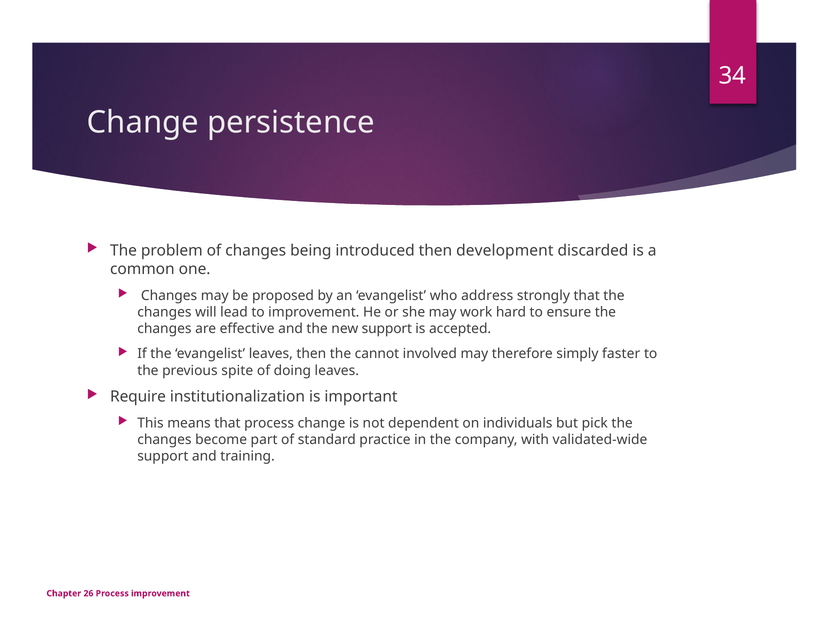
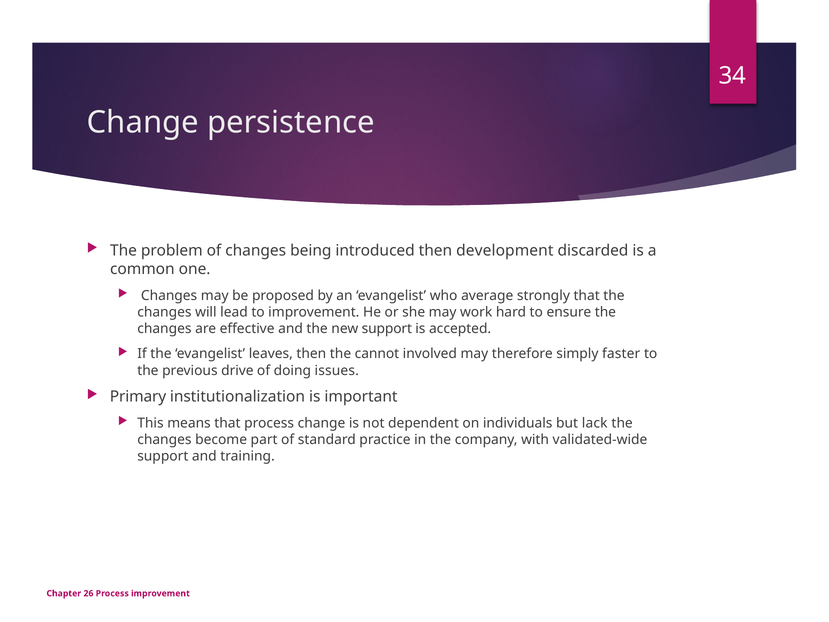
address: address -> average
spite: spite -> drive
doing leaves: leaves -> issues
Require: Require -> Primary
pick: pick -> lack
